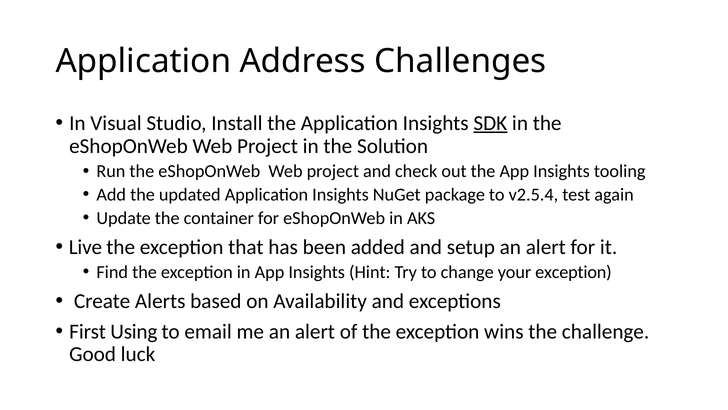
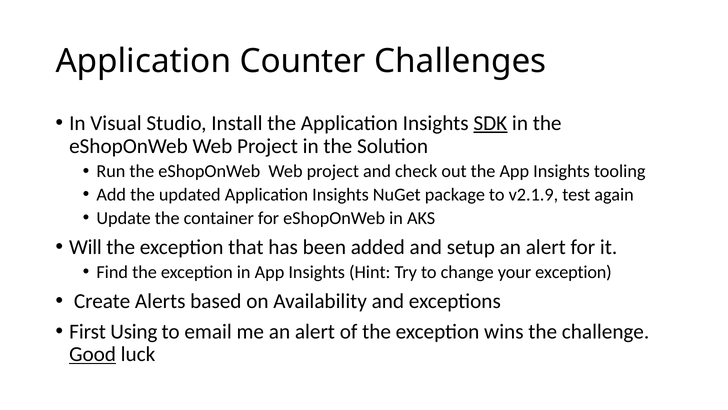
Address: Address -> Counter
v2.5.4: v2.5.4 -> v2.1.9
Live: Live -> Will
Good underline: none -> present
